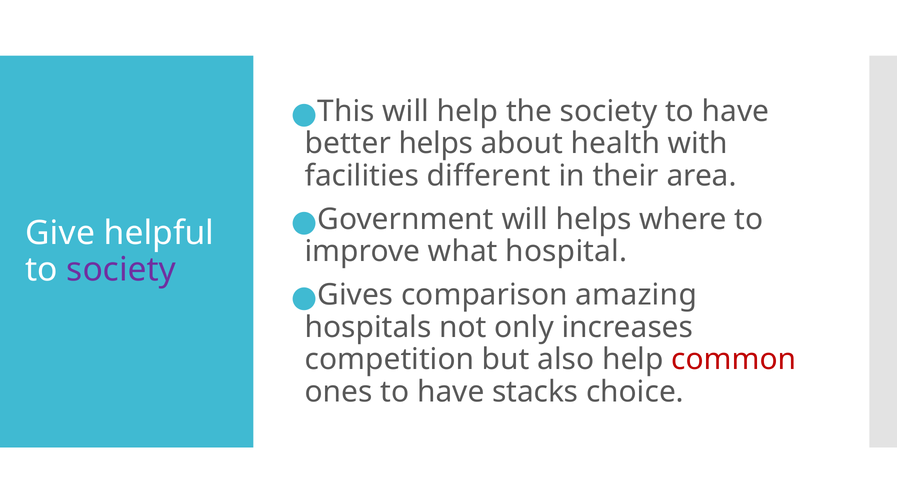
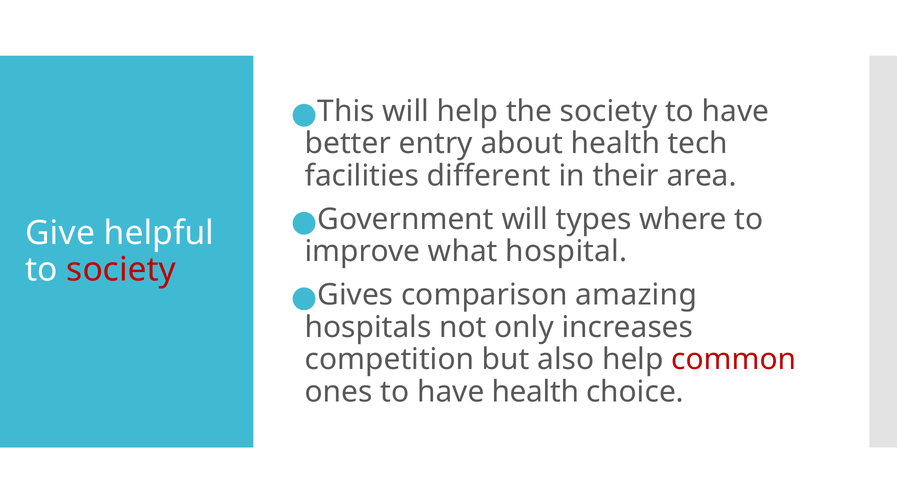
better helps: helps -> entry
with: with -> tech
will helps: helps -> types
society at (121, 270) colour: purple -> red
have stacks: stacks -> health
